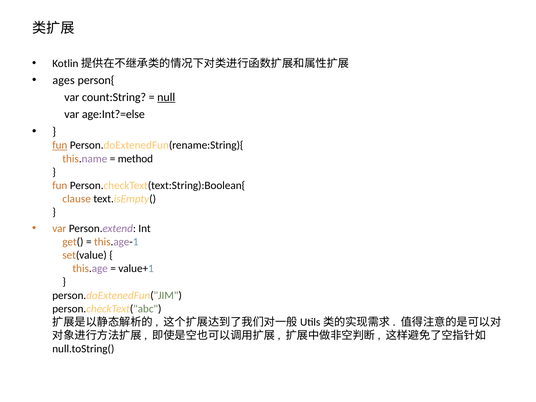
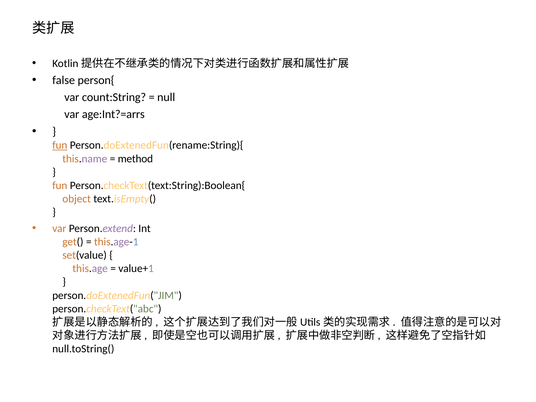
ages: ages -> false
null underline: present -> none
age:Int?=else: age:Int?=else -> age:Int?=arrs
clause: clause -> object
